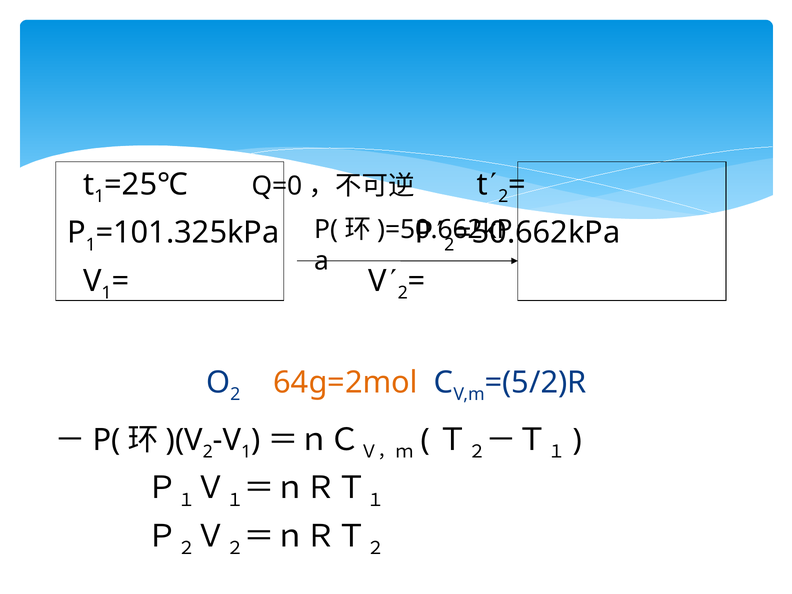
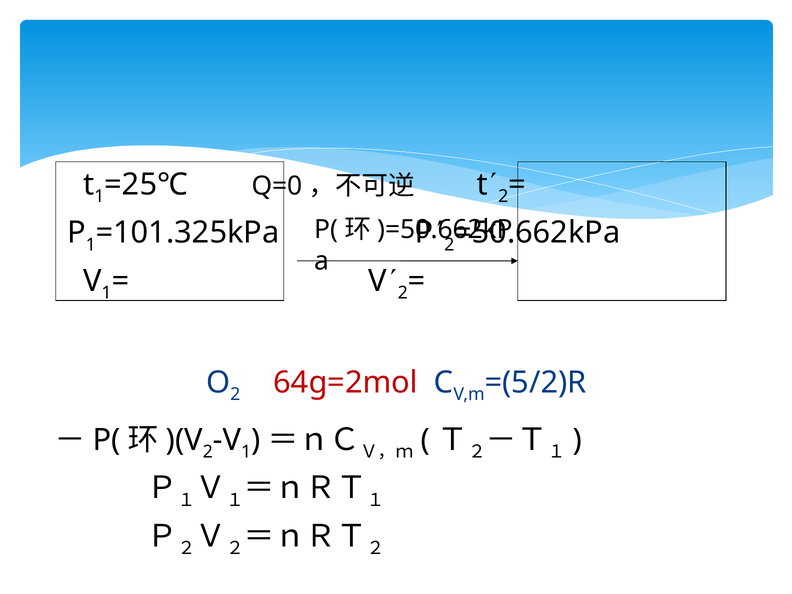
64g=2mol colour: orange -> red
